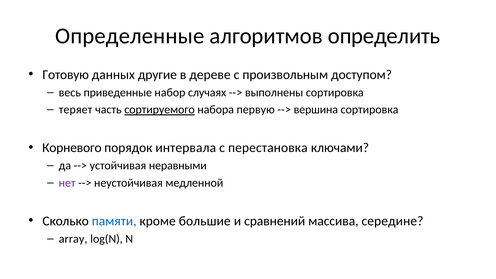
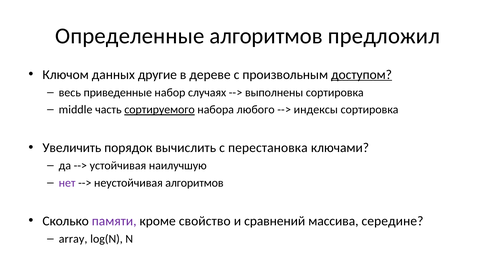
определить: определить -> предложил
Готовую: Готовую -> Ключом
доступом underline: none -> present
теряет: теряет -> middle
первую: первую -> любого
вершина: вершина -> индексы
Корневого: Корневого -> Увеличить
интервала: интервала -> вычислить
неравными: неравными -> наилучшую
неустойчивая медленной: медленной -> алгоритмов
памяти colour: blue -> purple
большие: большие -> свойство
